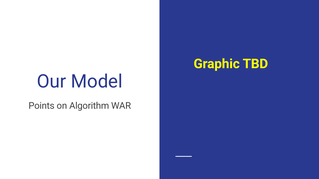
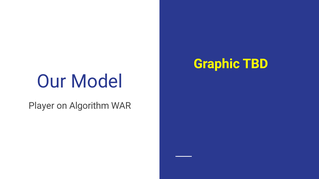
Points: Points -> Player
